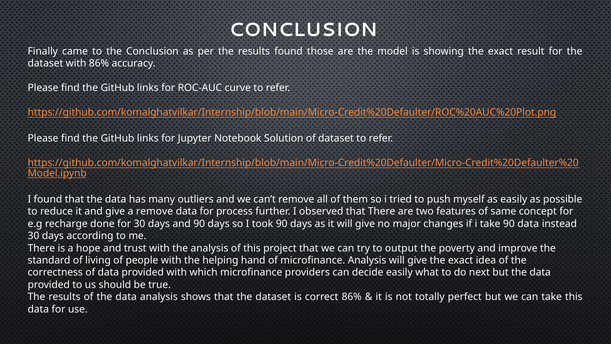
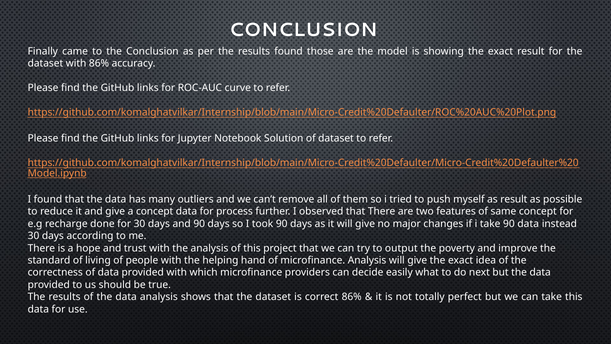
as easily: easily -> result
a remove: remove -> concept
